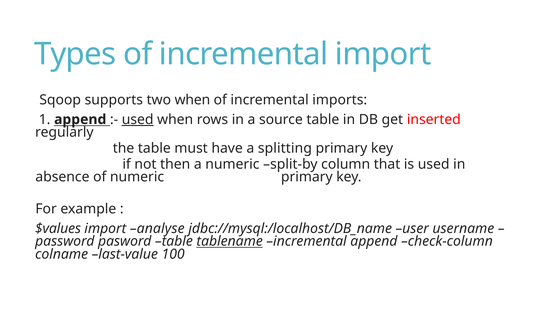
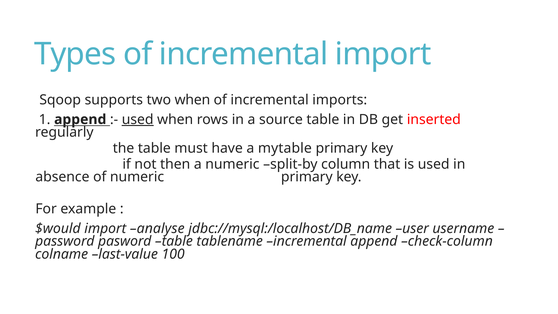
splitting: splitting -> mytable
$values: $values -> $would
tablename underline: present -> none
